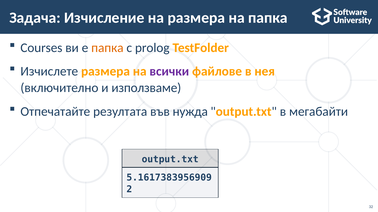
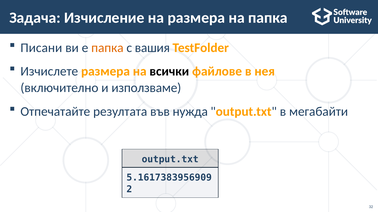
Courses: Courses -> Писани
prolog: prolog -> вашия
всички colour: purple -> black
